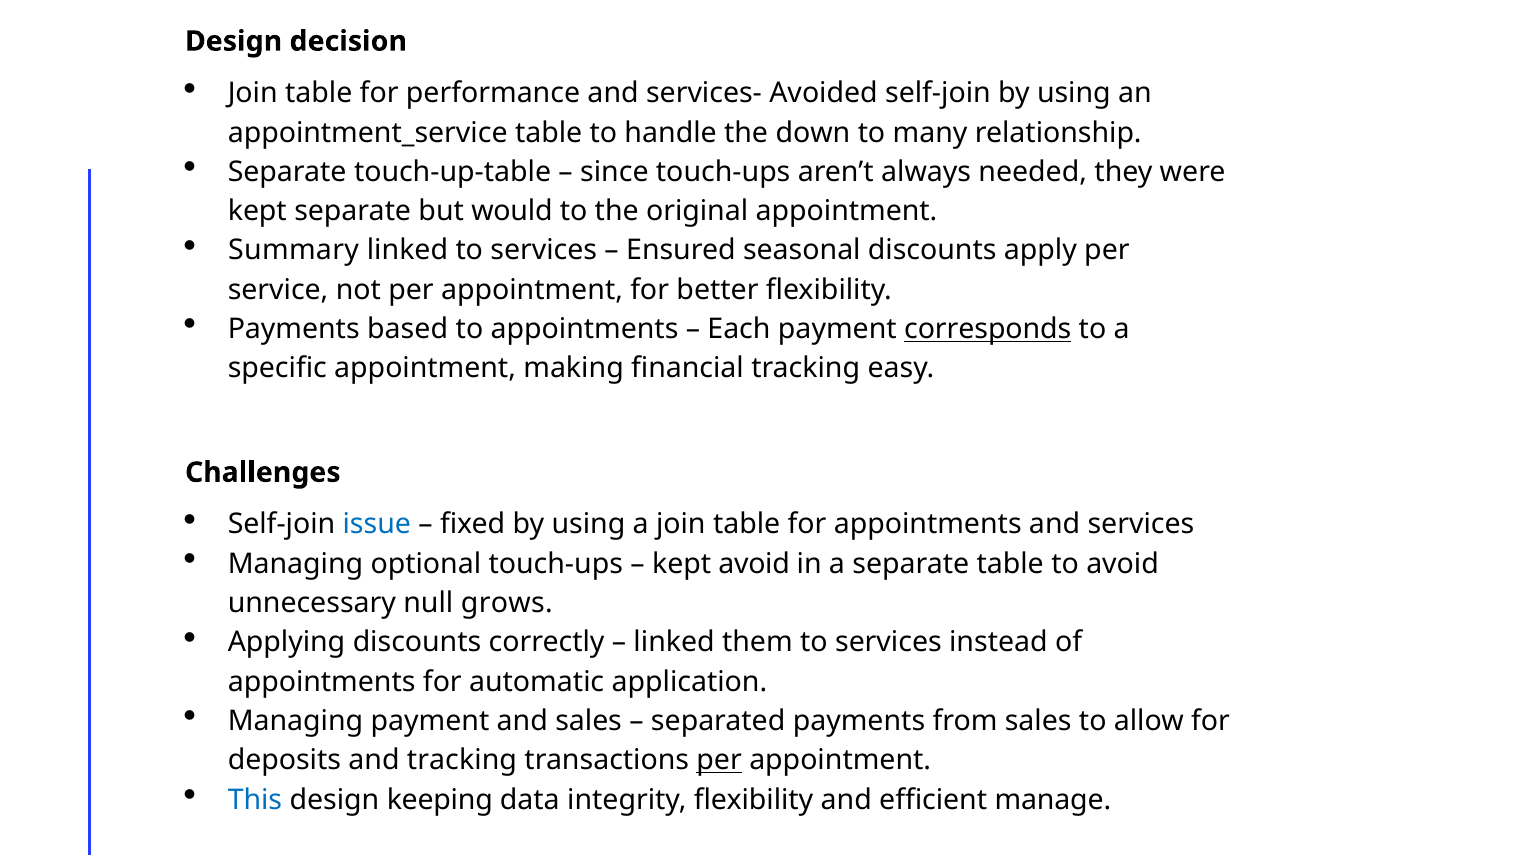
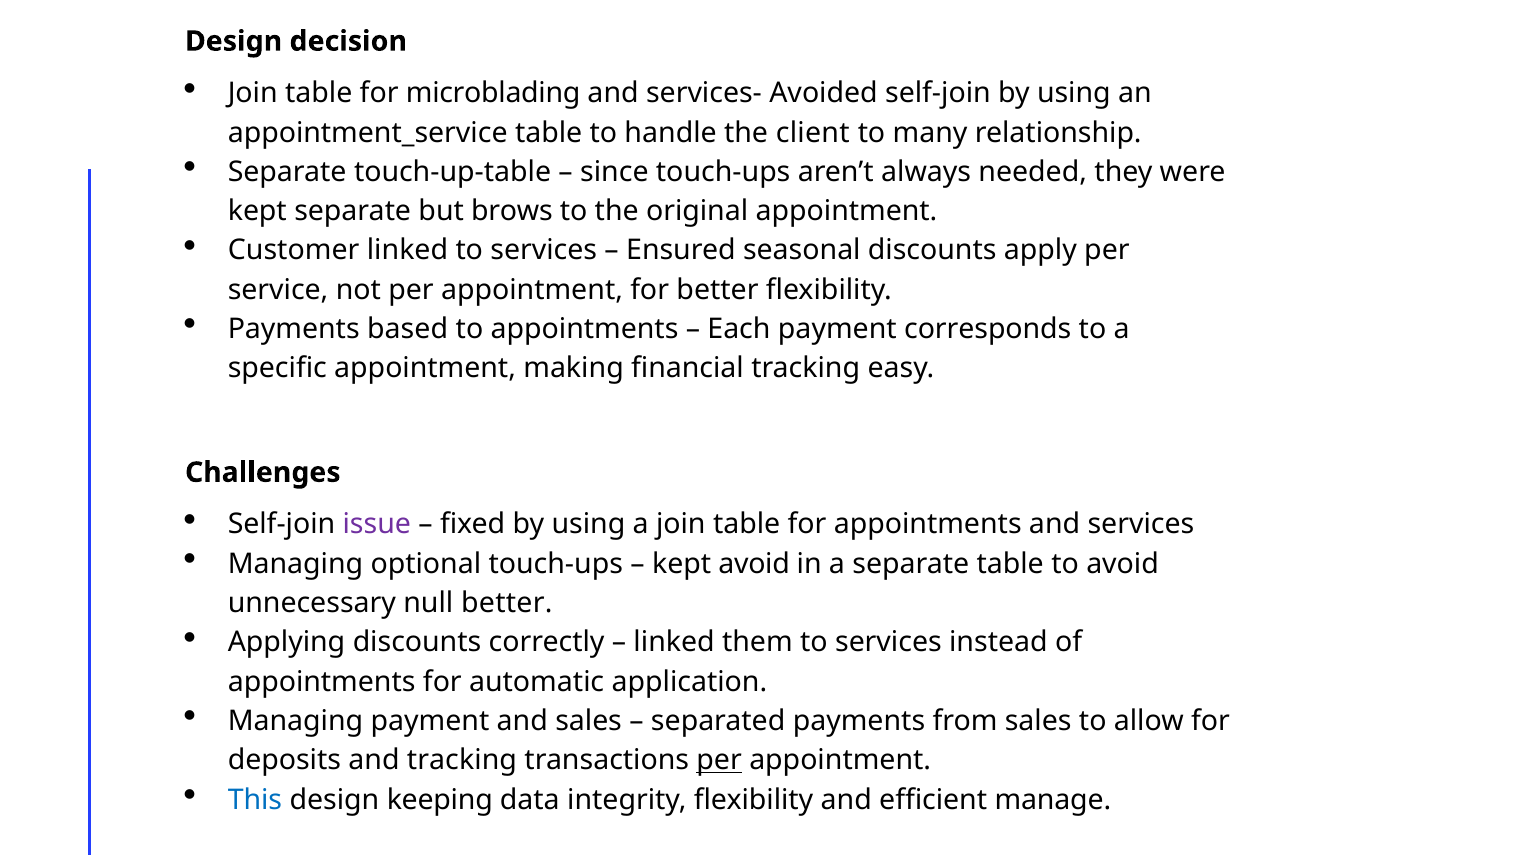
performance: performance -> microblading
down: down -> client
would: would -> brows
Summary: Summary -> Customer
corresponds underline: present -> none
issue colour: blue -> purple
null grows: grows -> better
